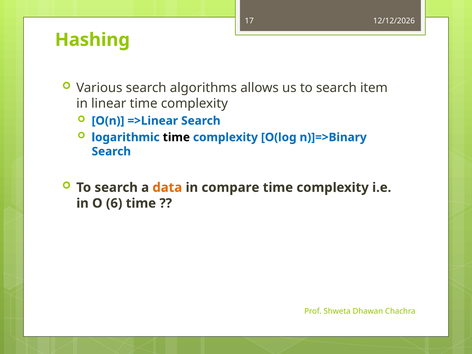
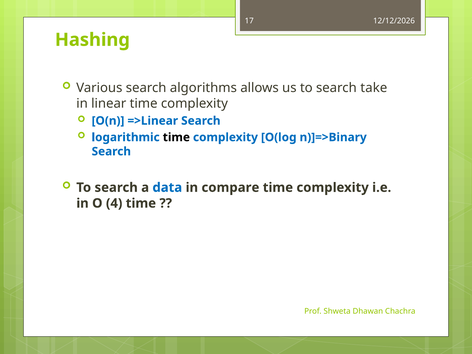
item: item -> take
data colour: orange -> blue
6: 6 -> 4
